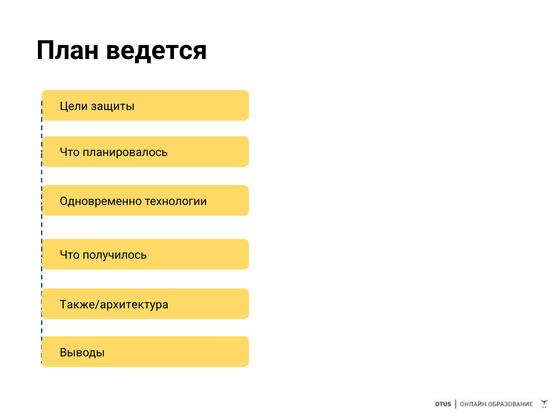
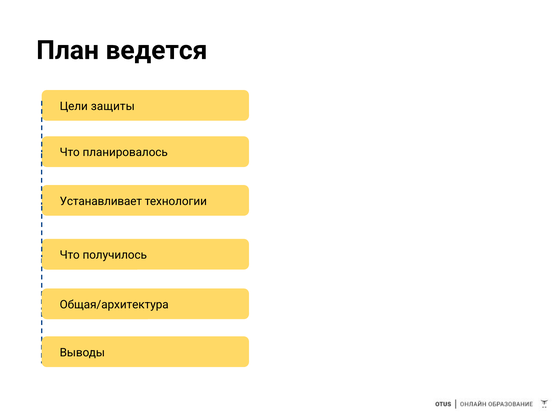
Одновременно: Одновременно -> Устанавливает
Также/архитектура: Также/архитектура -> Общая/архитектура
